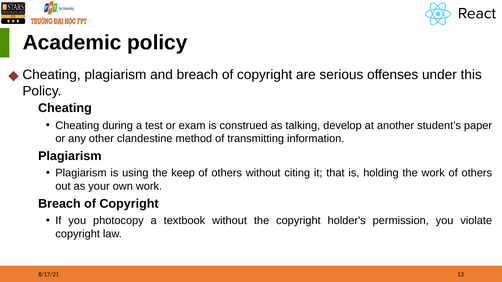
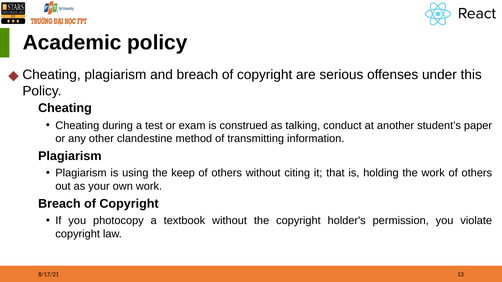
develop: develop -> conduct
